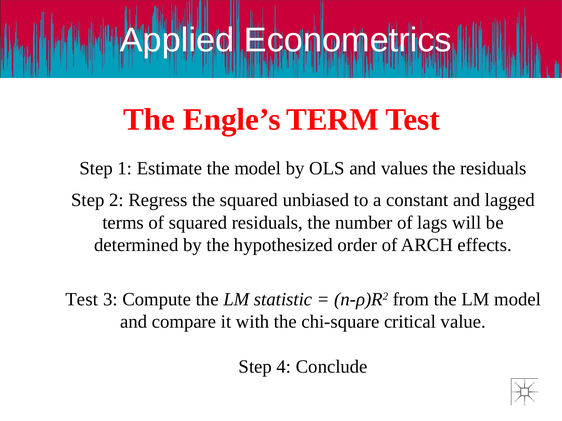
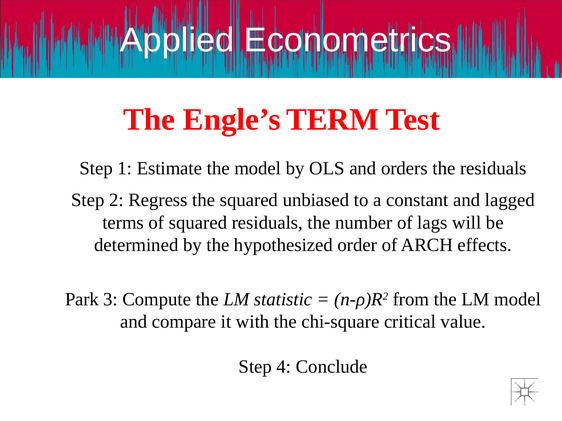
values: values -> orders
Test at (82, 300): Test -> Park
